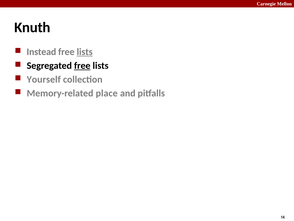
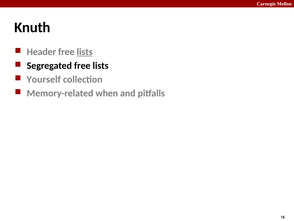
Instead: Instead -> Header
free at (82, 66) underline: present -> none
place: place -> when
